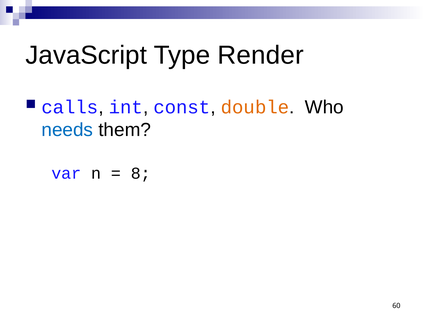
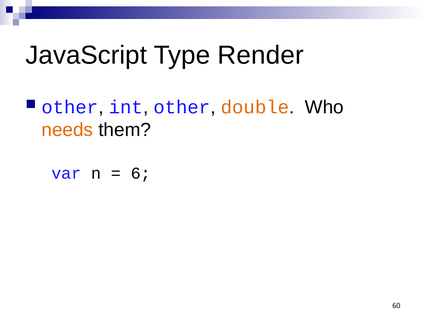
calls at (70, 107): calls -> other
const at (182, 107): const -> other
needs colour: blue -> orange
8: 8 -> 6
